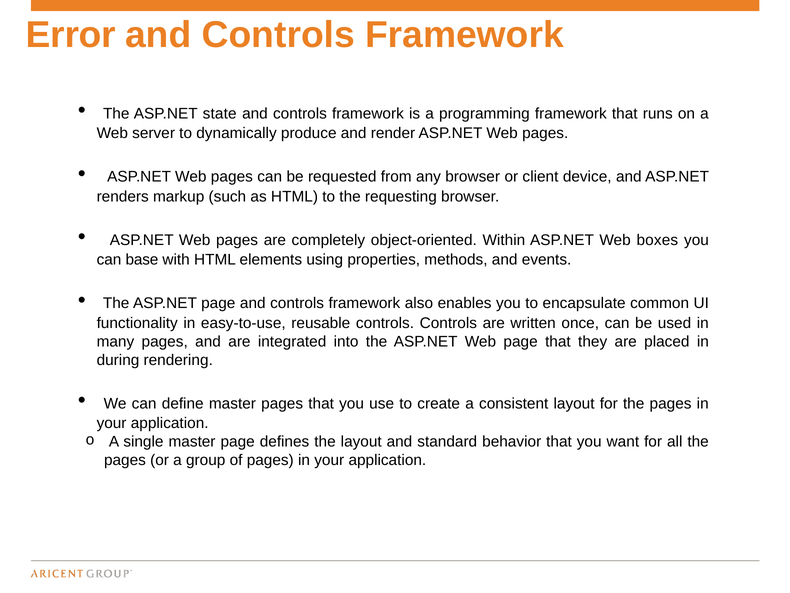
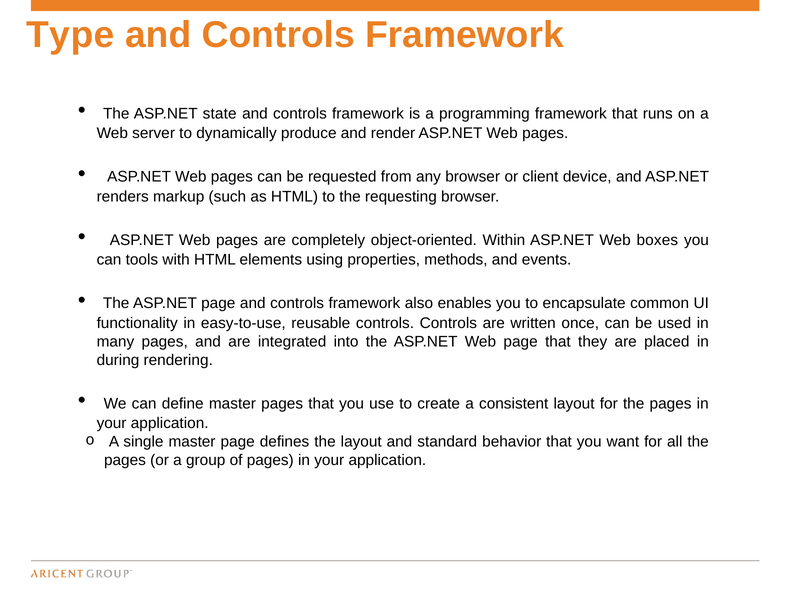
Error: Error -> Type
base: base -> tools
